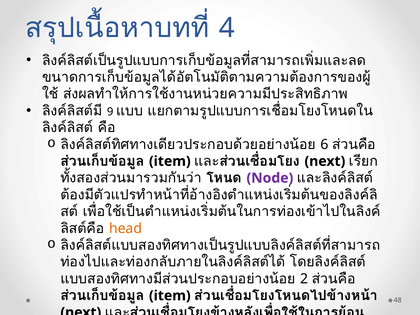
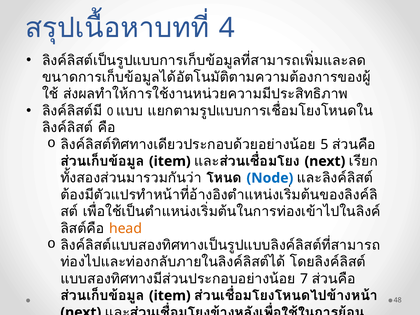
9: 9 -> 0
6: 6 -> 5
Node colour: purple -> blue
2: 2 -> 7
